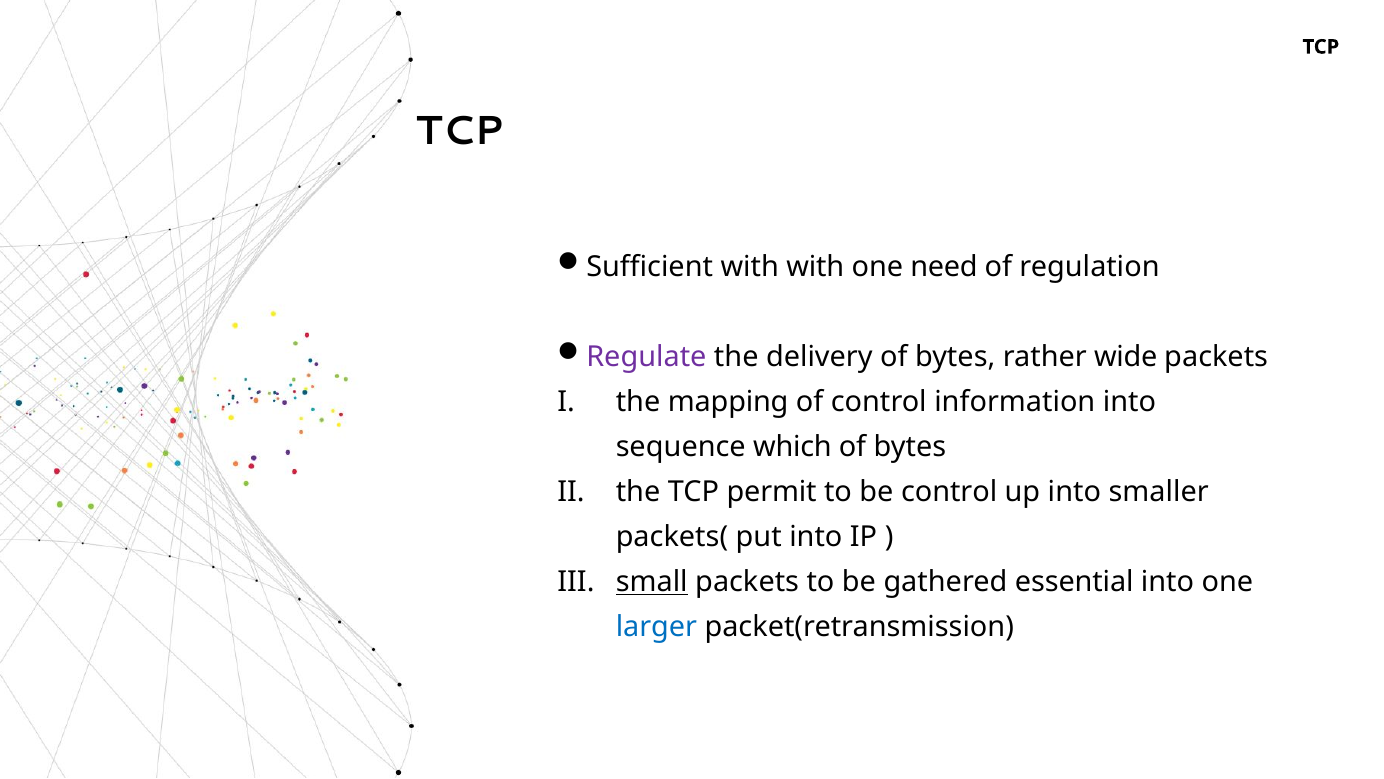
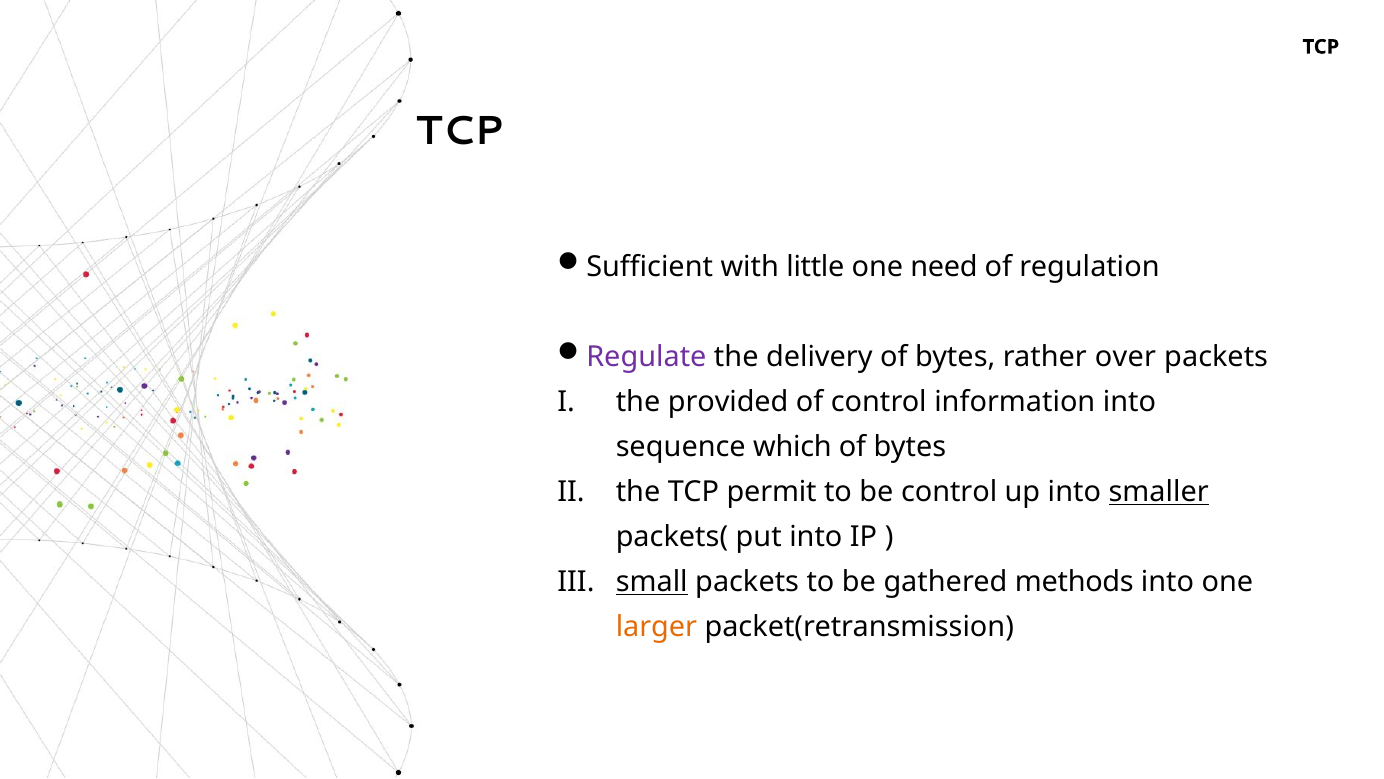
with with: with -> little
wide: wide -> over
mapping: mapping -> provided
smaller underline: none -> present
essential: essential -> methods
larger colour: blue -> orange
